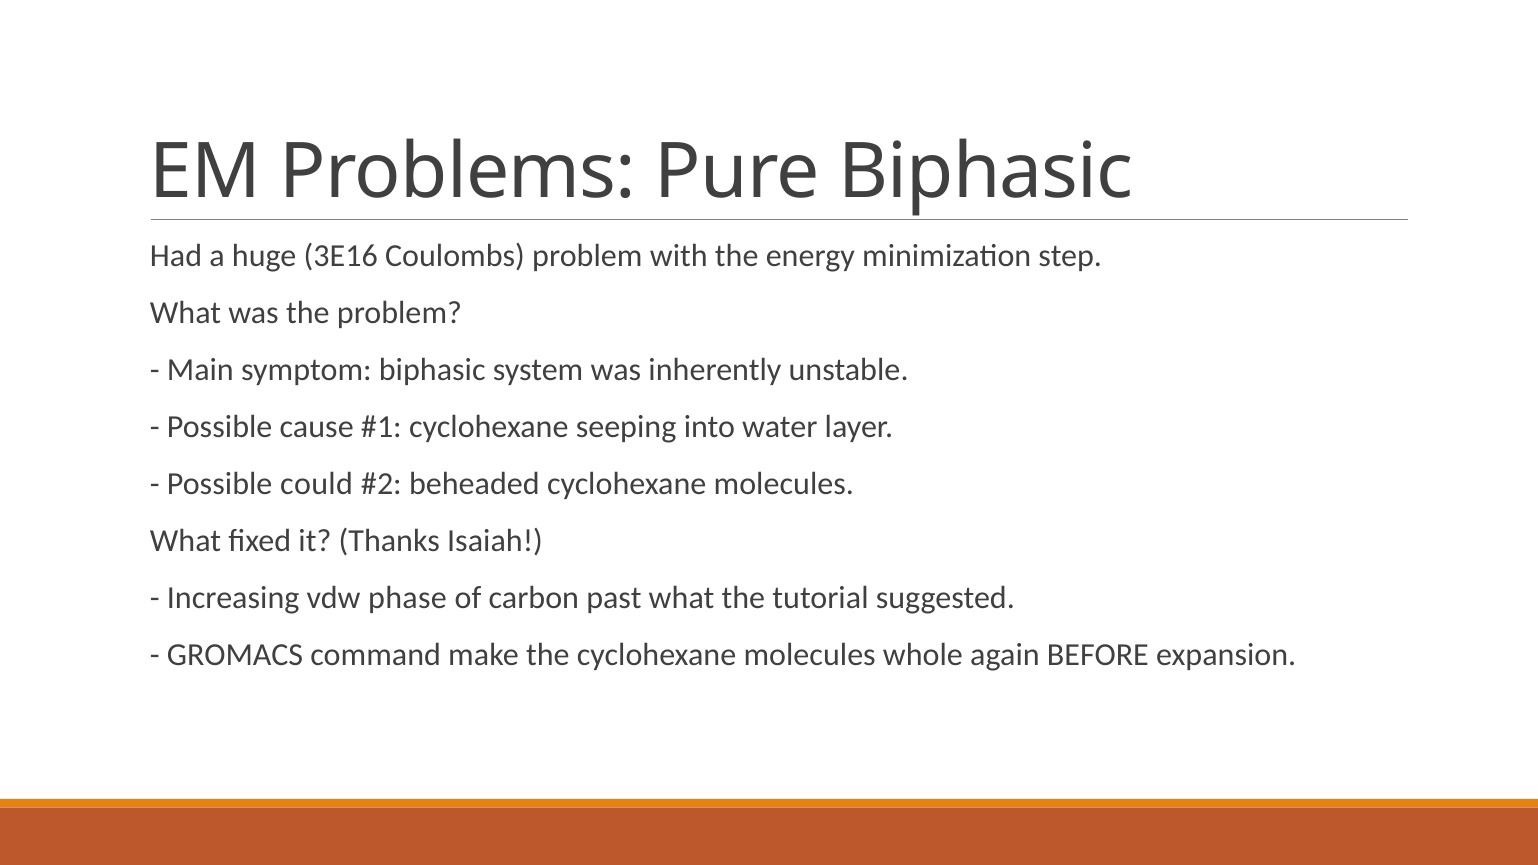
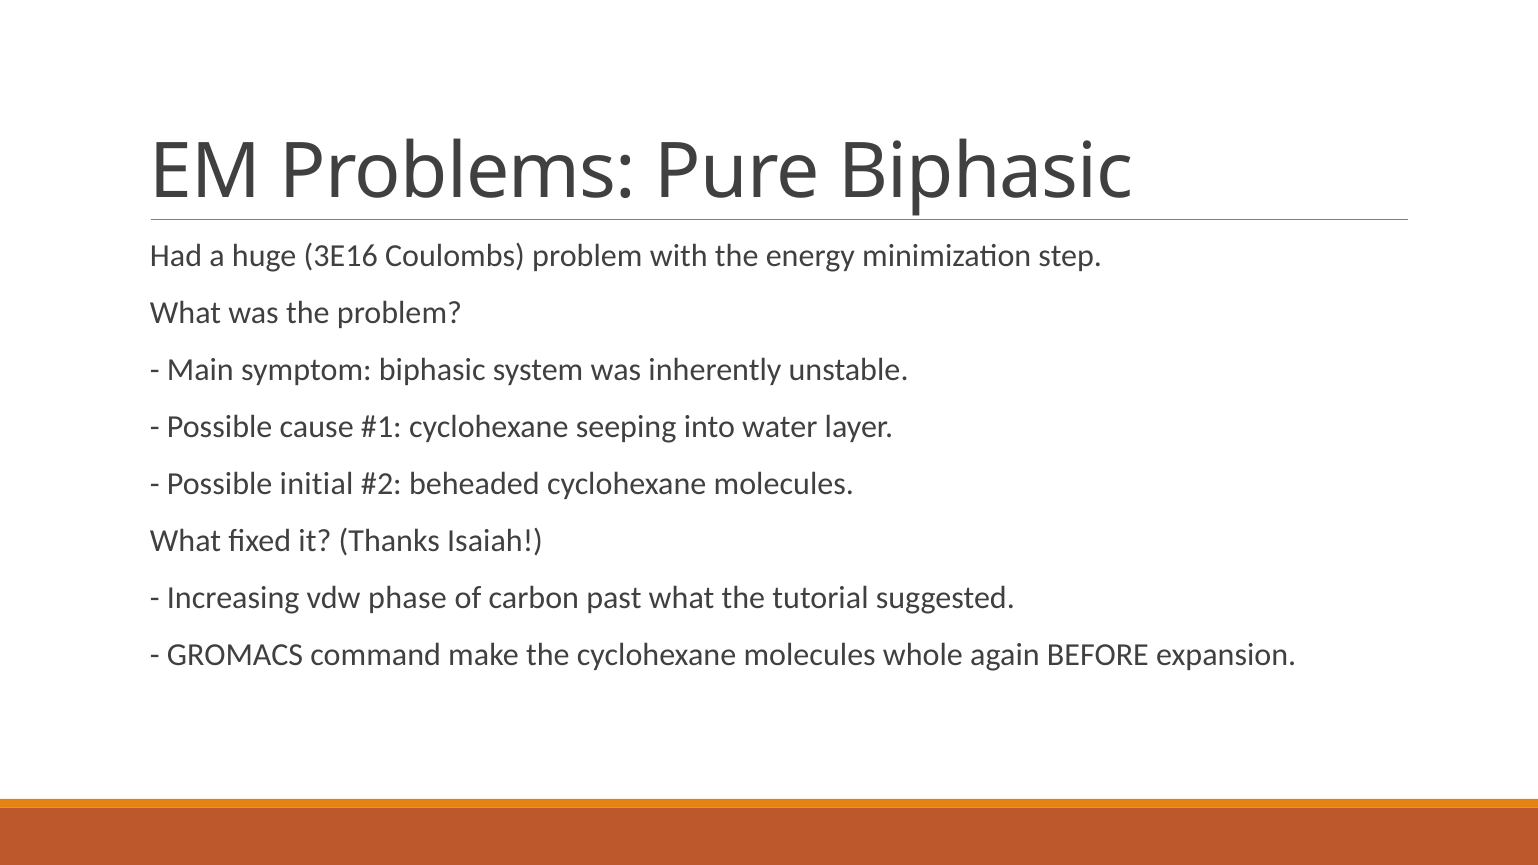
could: could -> initial
